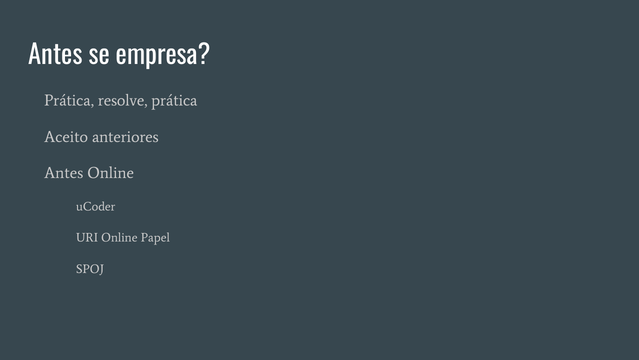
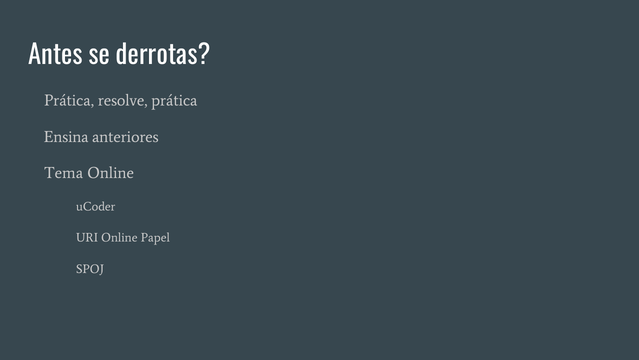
empresa: empresa -> derrotas
Aceito: Aceito -> Ensina
Antes at (64, 173): Antes -> Tema
